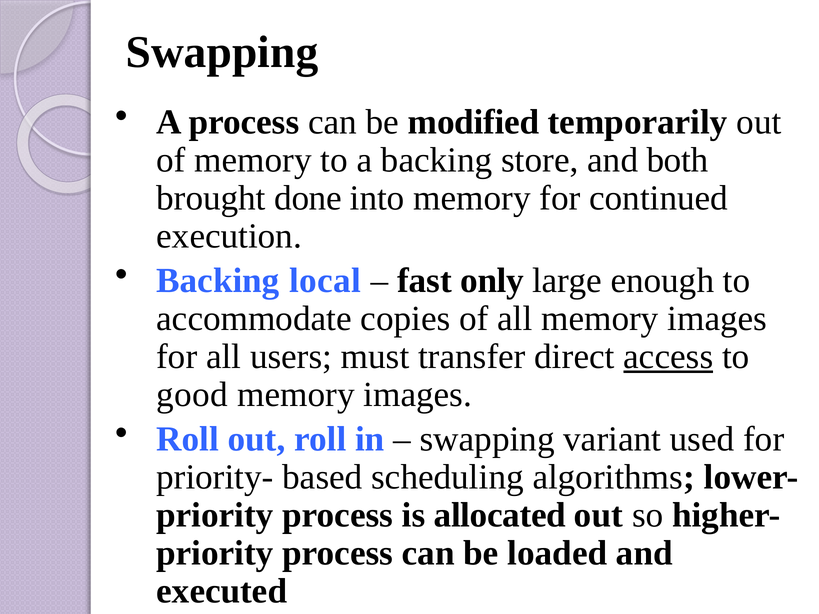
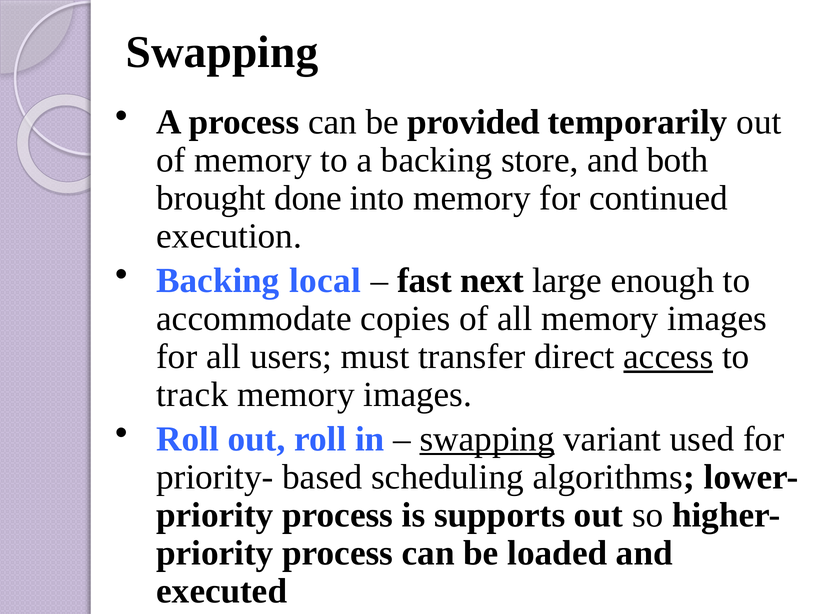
modified: modified -> provided
only: only -> next
good: good -> track
swapping at (487, 439) underline: none -> present
allocated: allocated -> supports
